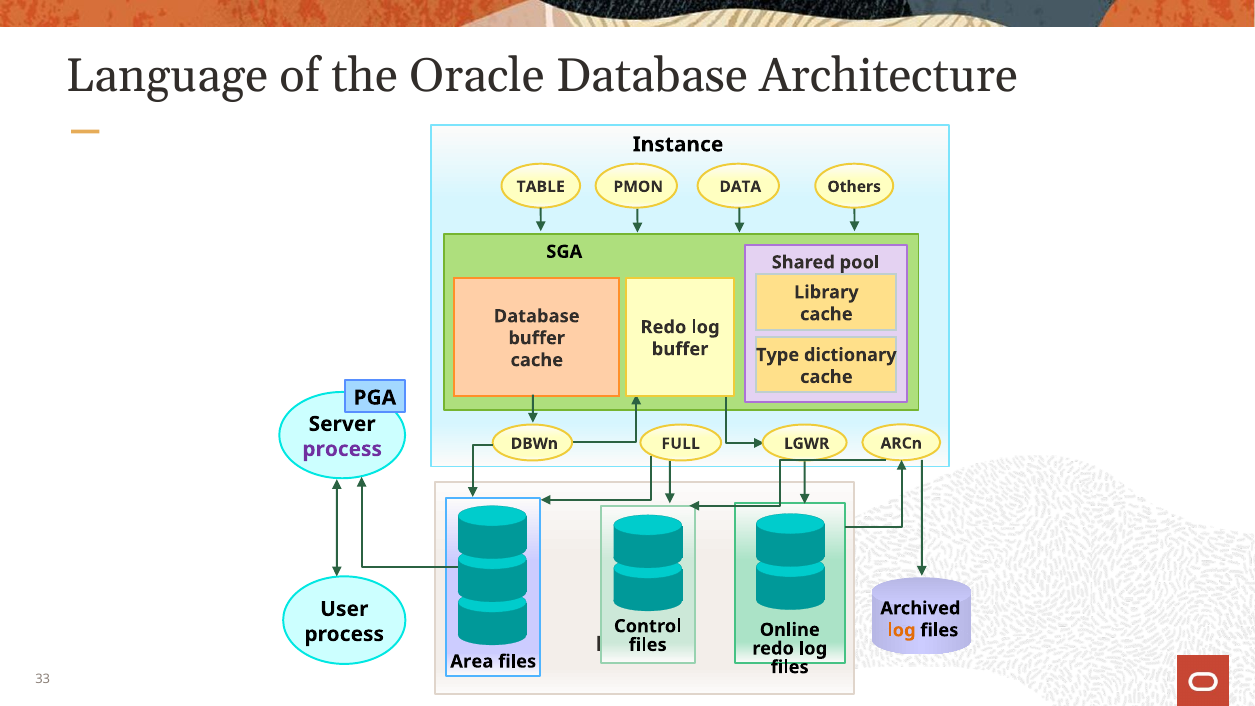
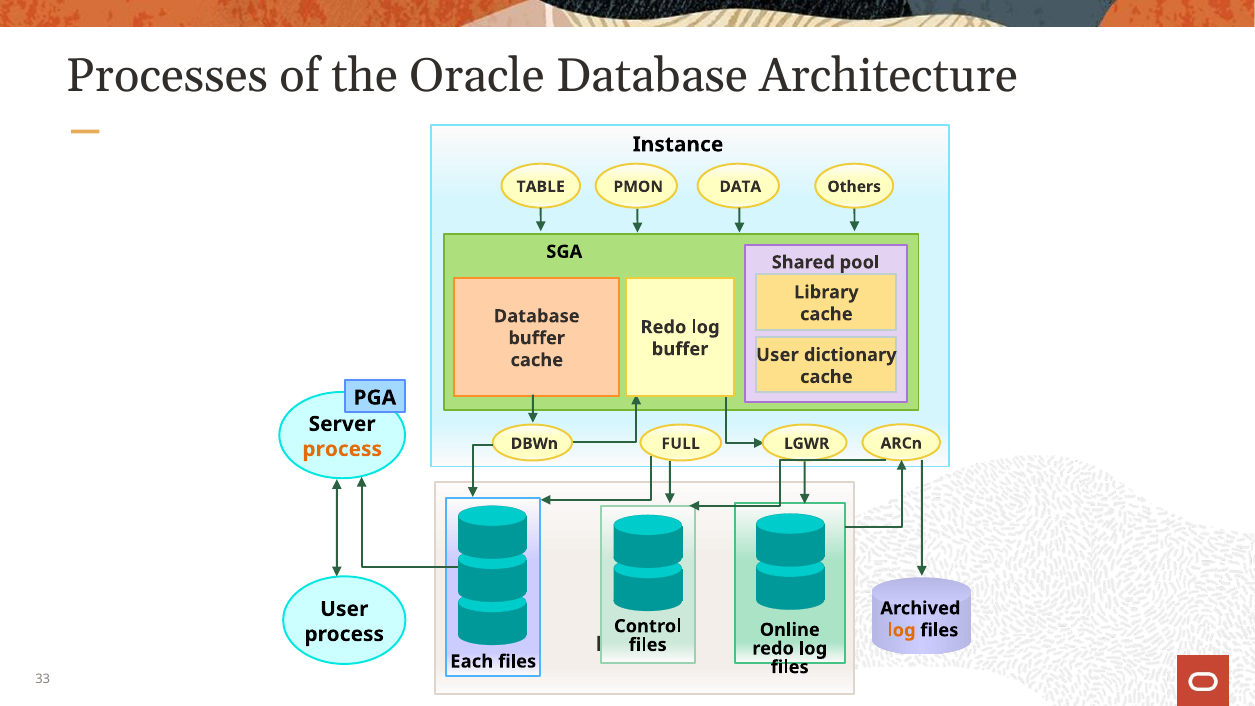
Language: Language -> Processes
Type at (778, 355): Type -> User
process at (342, 449) colour: purple -> orange
Area: Area -> Each
